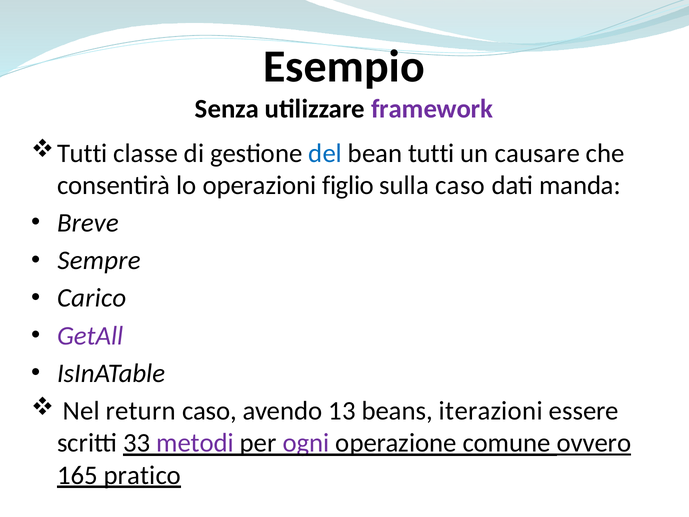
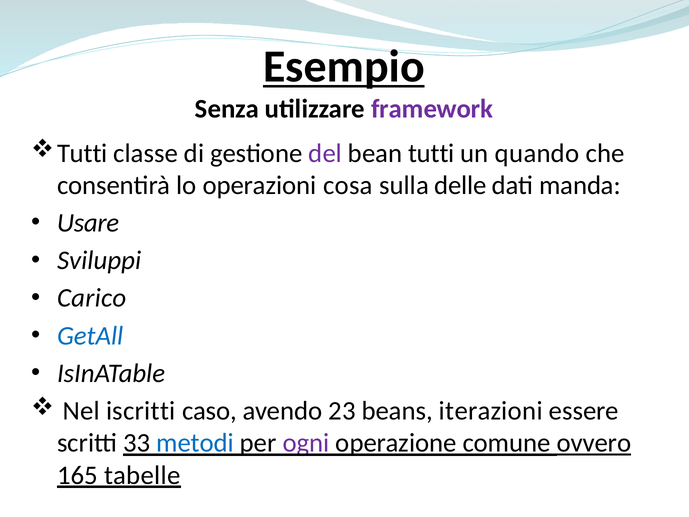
Esempio underline: none -> present
del colour: blue -> purple
causare: causare -> quando
figlio: figlio -> cosa
sulla caso: caso -> delle
Breve: Breve -> Usare
Sempre: Sempre -> Sviluppi
GetAll colour: purple -> blue
return: return -> iscritti
13: 13 -> 23
metodi colour: purple -> blue
pratico: pratico -> tabelle
